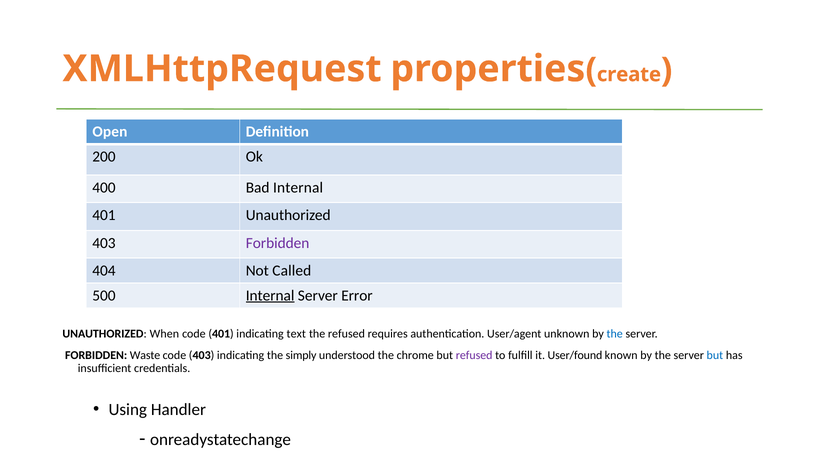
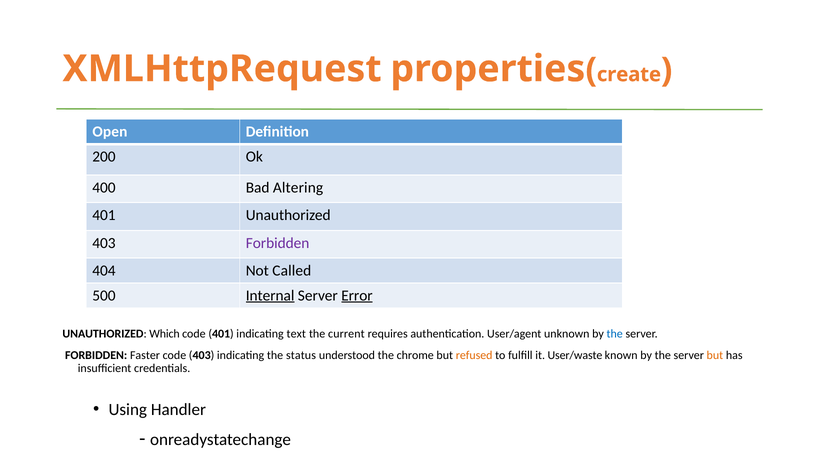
Bad Internal: Internal -> Altering
Error underline: none -> present
When: When -> Which
the refused: refused -> current
Waste: Waste -> Faster
simply: simply -> status
refused at (474, 355) colour: purple -> orange
User/found: User/found -> User/waste
but at (715, 355) colour: blue -> orange
